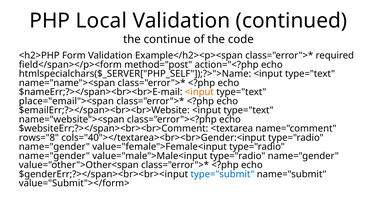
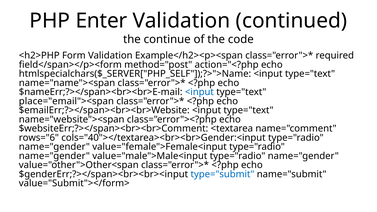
Local: Local -> Enter
<input at (199, 92) colour: orange -> blue
rows="8: rows="8 -> rows="6
